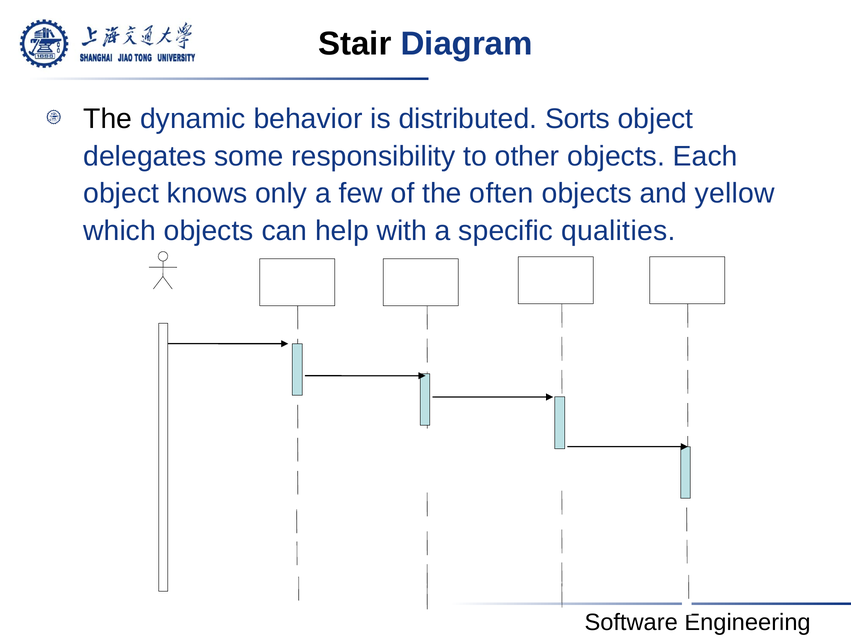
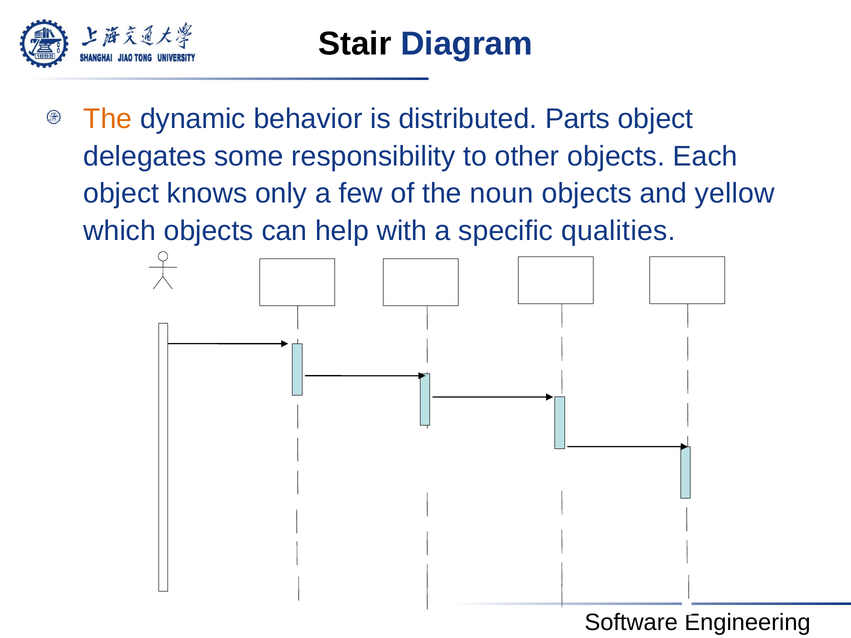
The at (108, 119) colour: black -> orange
Sorts: Sorts -> Parts
often: often -> noun
